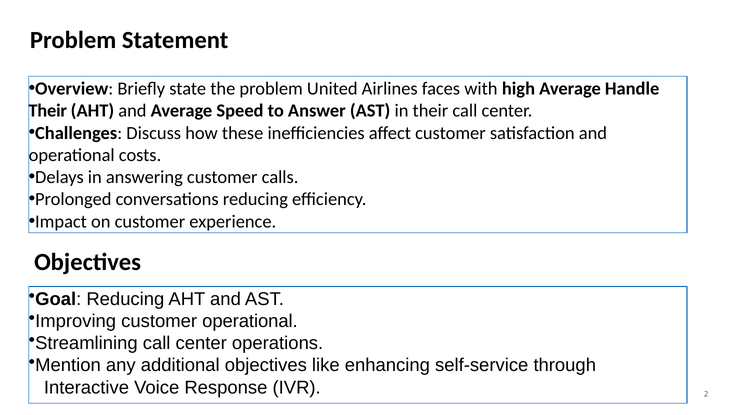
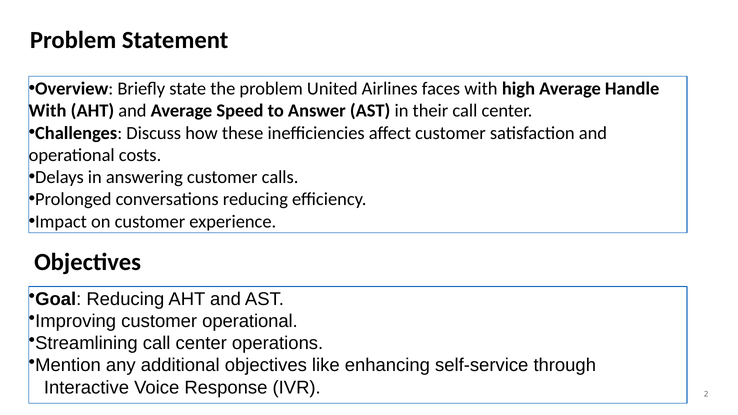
Their at (48, 111): Their -> With
